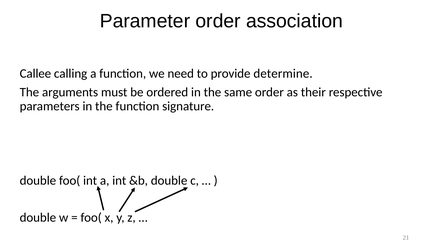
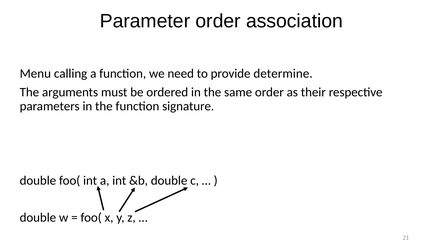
Callee: Callee -> Menu
